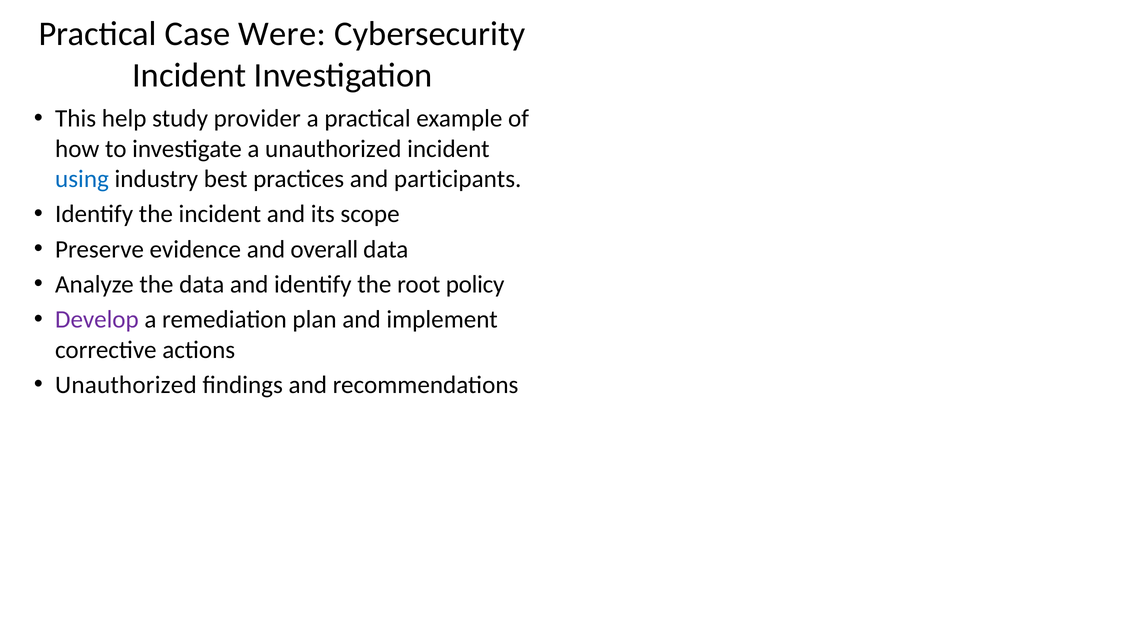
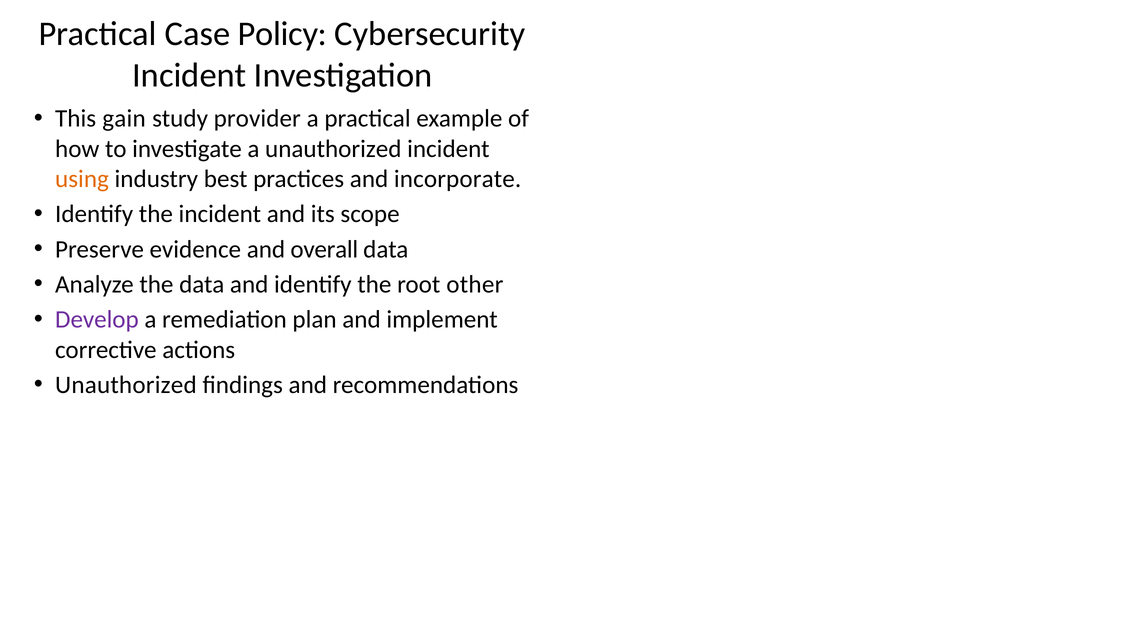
Were: Were -> Policy
help: help -> gain
using colour: blue -> orange
participants: participants -> incorporate
policy: policy -> other
